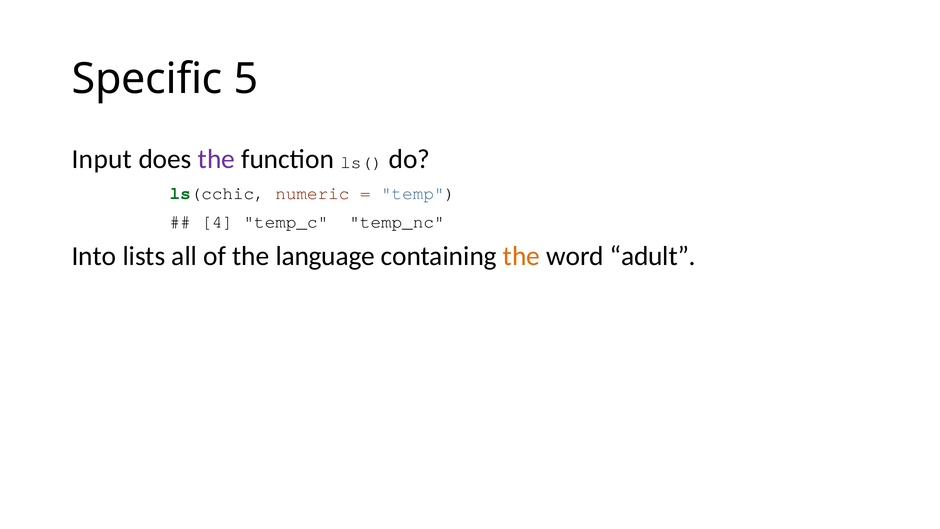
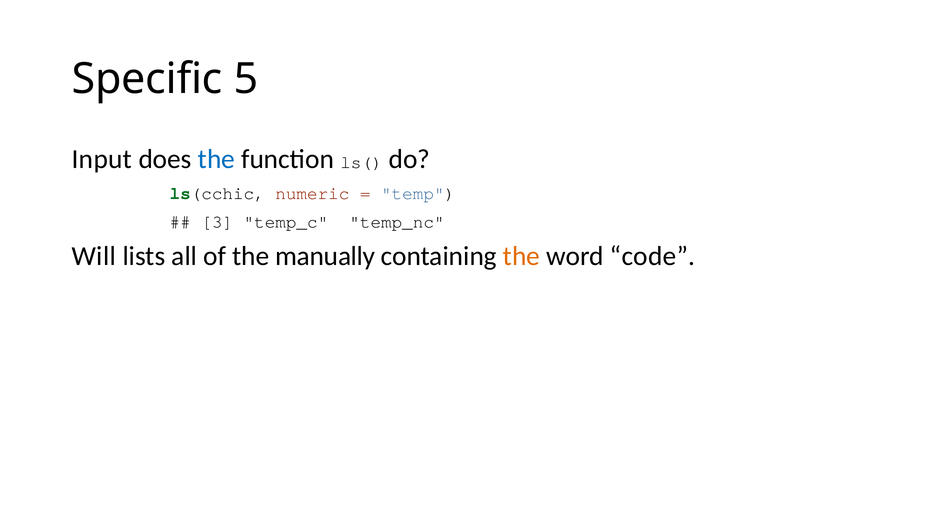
the at (216, 159) colour: purple -> blue
4: 4 -> 3
Into: Into -> Will
language: language -> manually
adult: adult -> code
